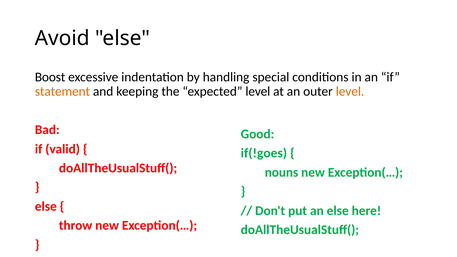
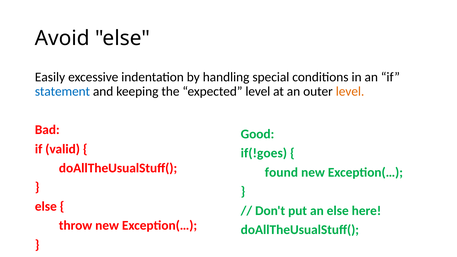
Boost: Boost -> Easily
statement colour: orange -> blue
nouns: nouns -> found
